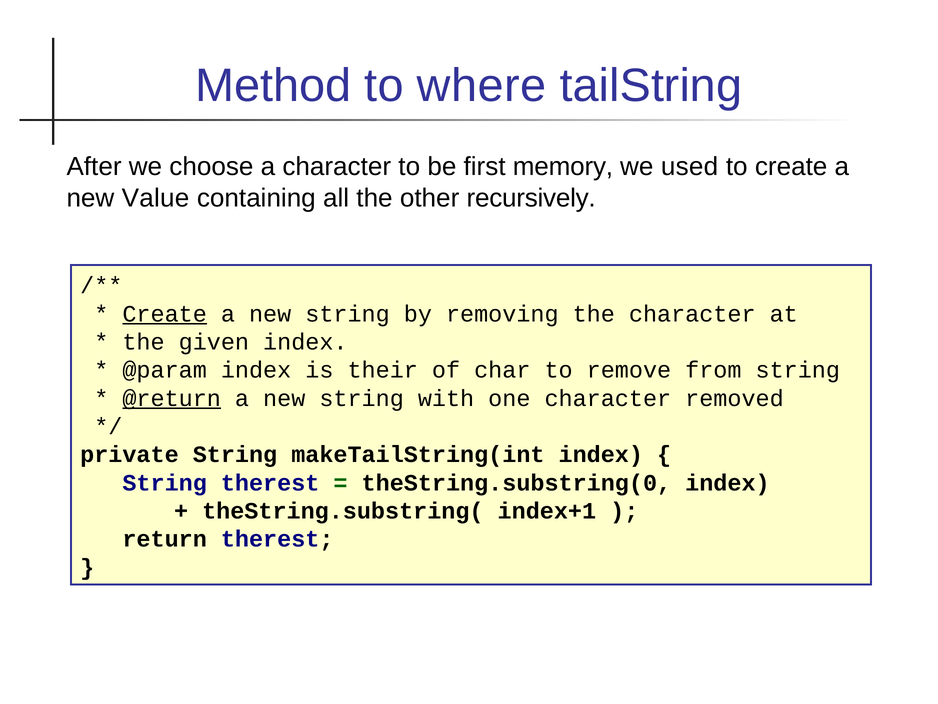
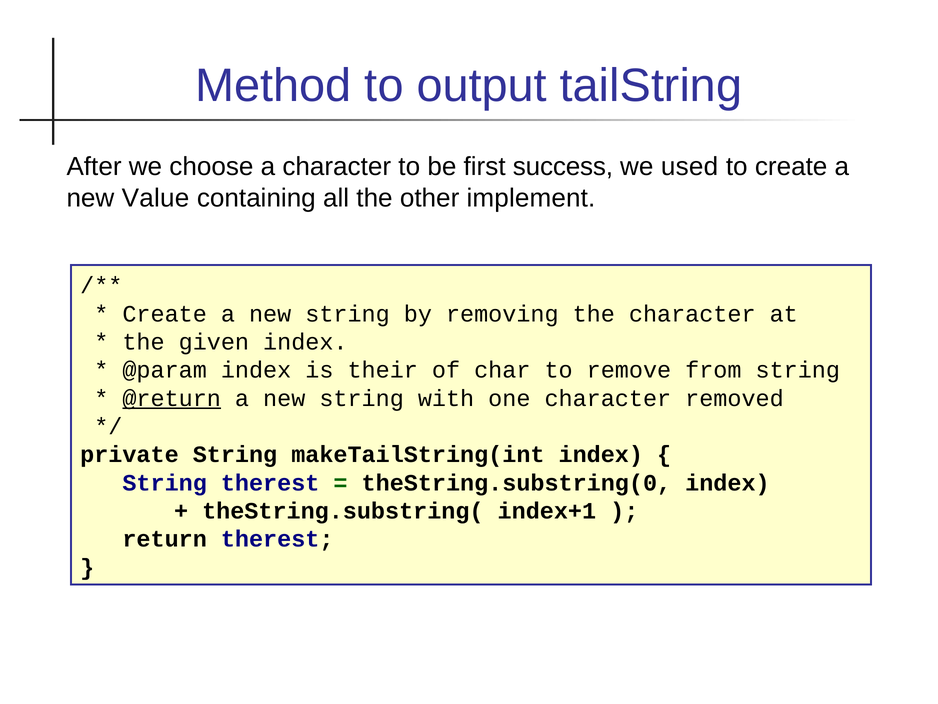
where: where -> output
memory: memory -> success
recursively: recursively -> implement
Create at (165, 314) underline: present -> none
